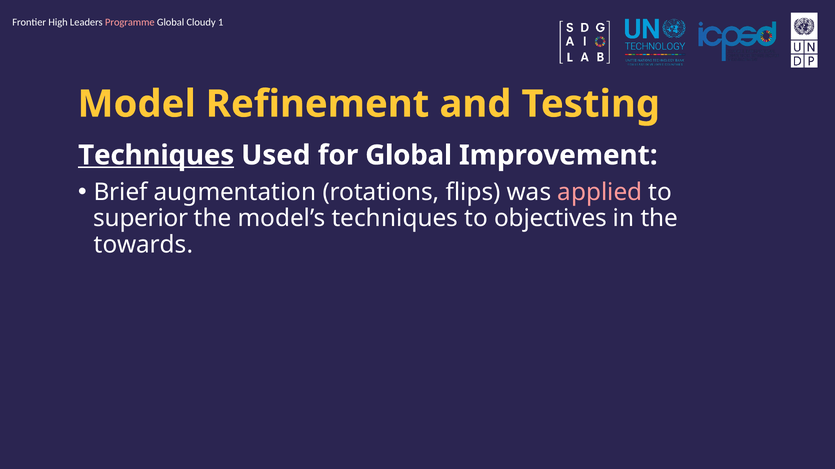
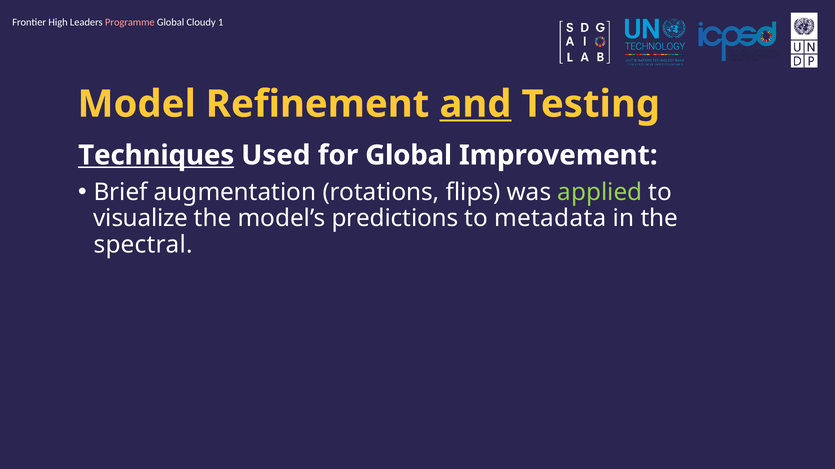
and underline: none -> present
applied colour: pink -> light green
superior: superior -> visualize
model’s techniques: techniques -> predictions
objectives: objectives -> metadata
towards: towards -> spectral
